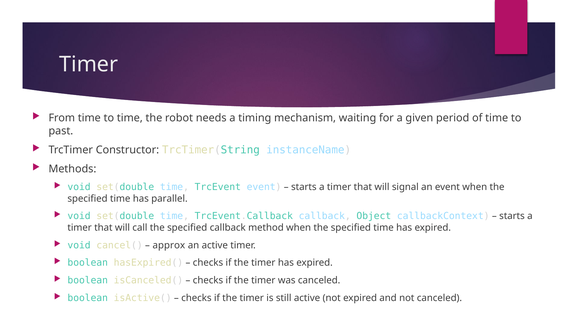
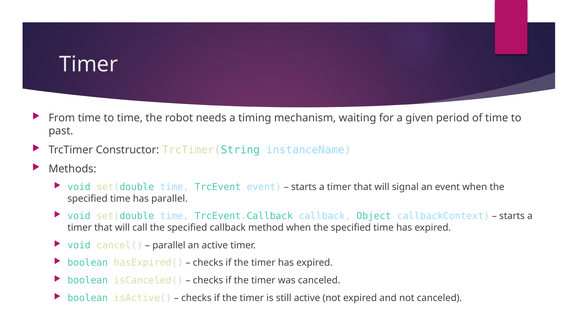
approx at (169, 245): approx -> parallel
